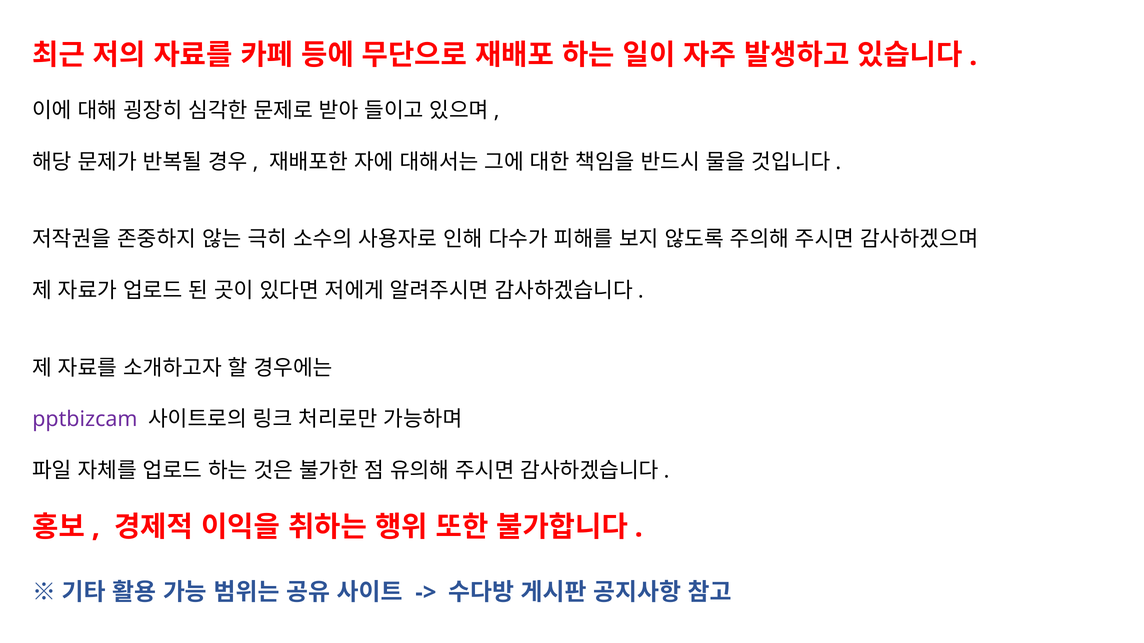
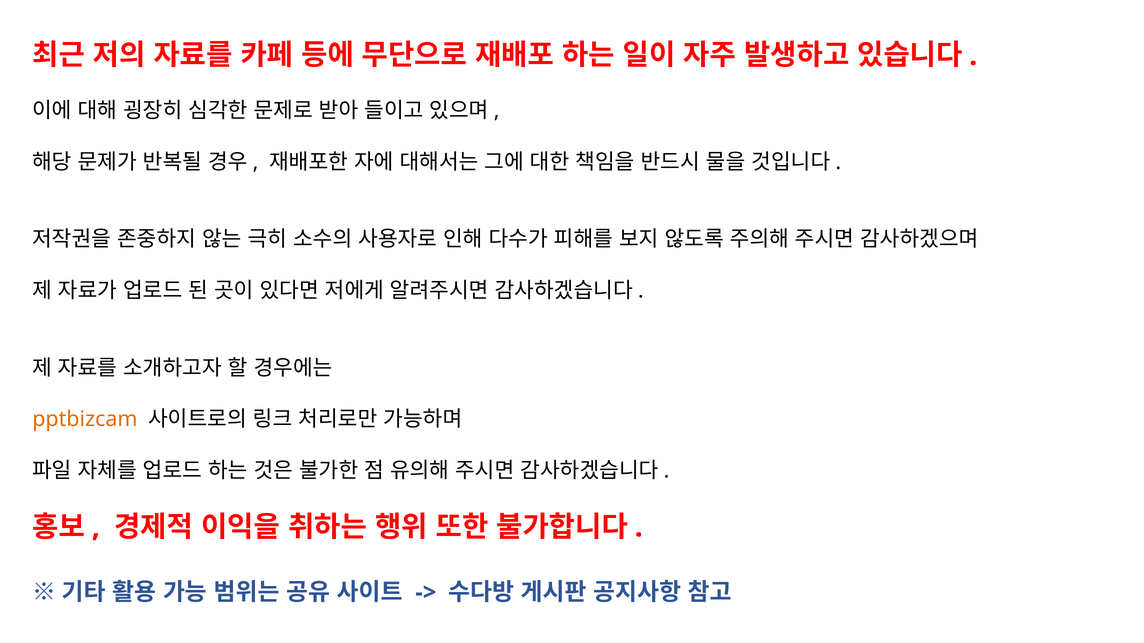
pptbizcam colour: purple -> orange
